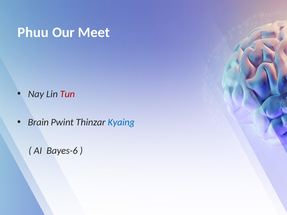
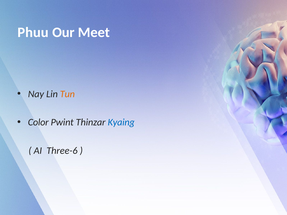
Tun colour: red -> orange
Brain: Brain -> Color
Bayes-6: Bayes-6 -> Three-6
